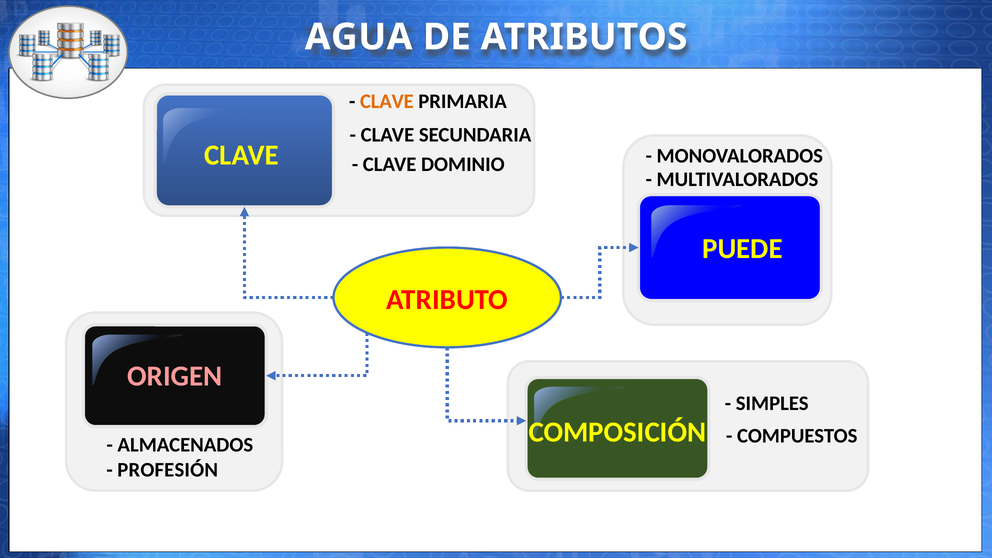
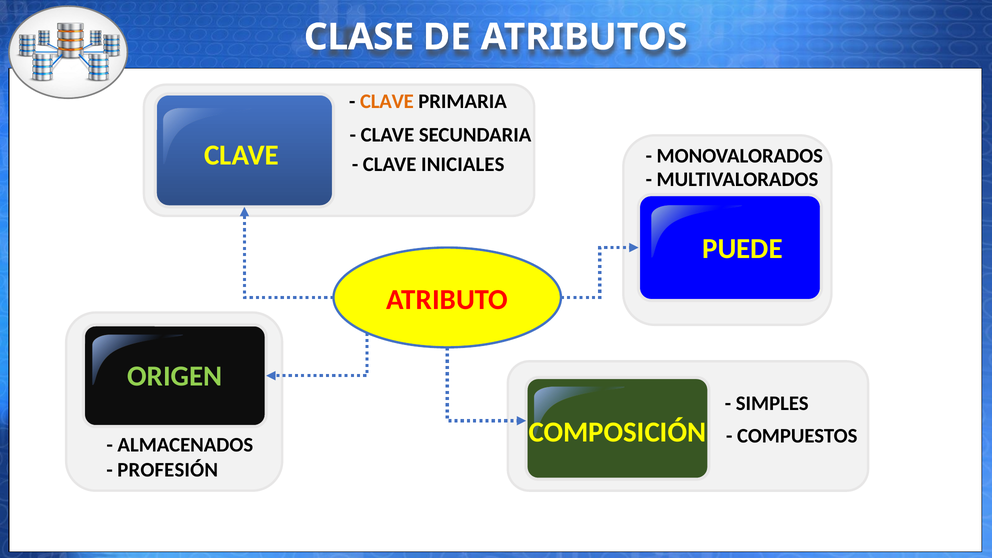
AGUA: AGUA -> CLASE
DOMINIO: DOMINIO -> INICIALES
ORIGEN colour: pink -> light green
